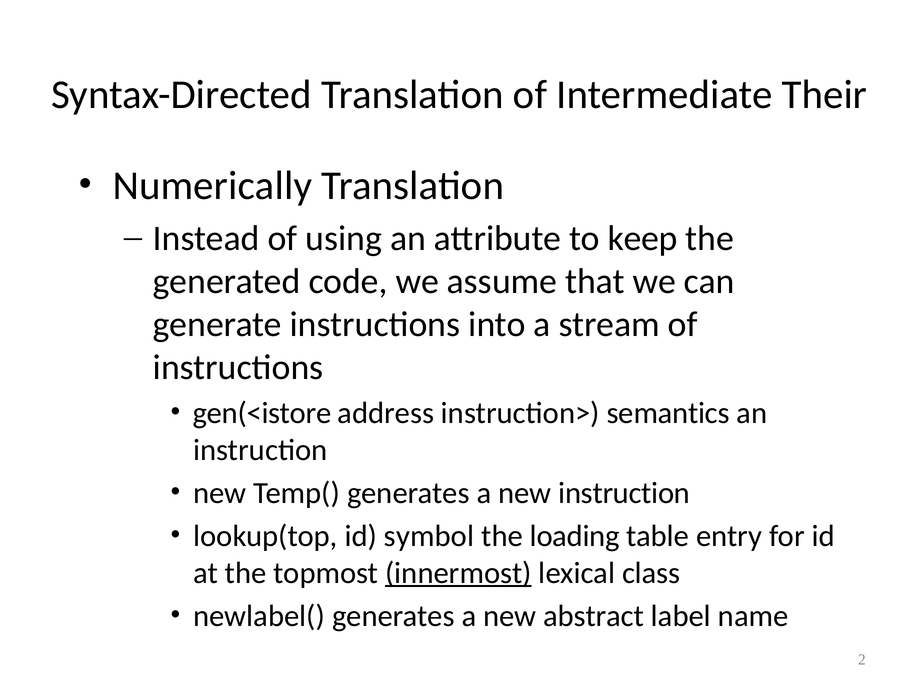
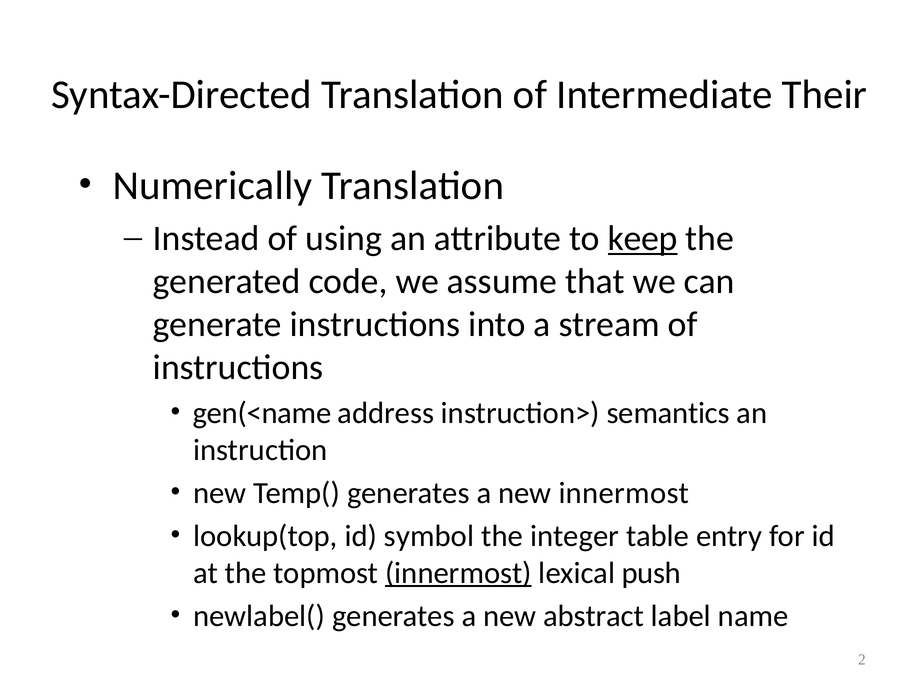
keep underline: none -> present
gen(<istore: gen(<istore -> gen(<name
new instruction: instruction -> innermost
loading: loading -> integer
class: class -> push
